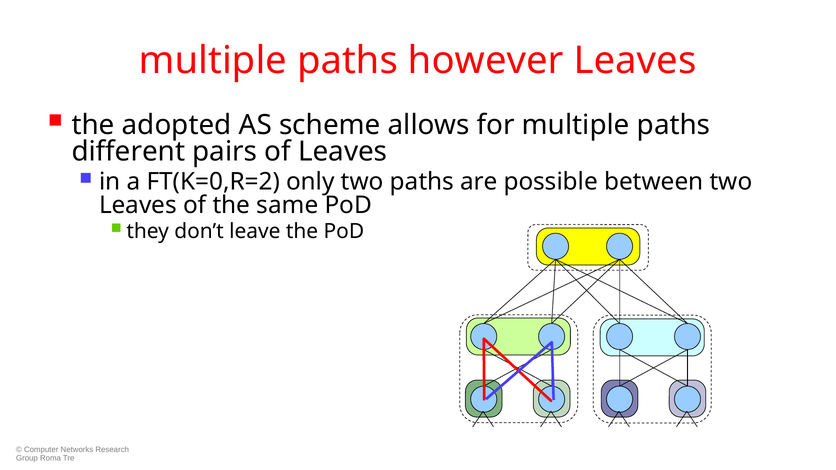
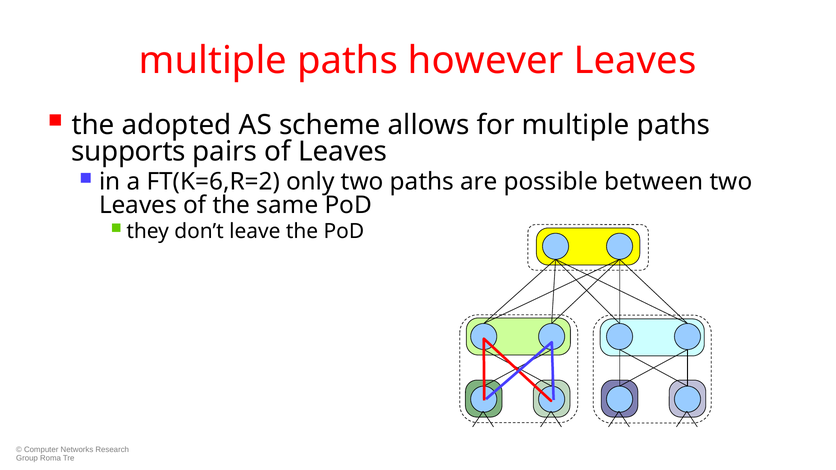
different: different -> supports
FT(K=0,R=2: FT(K=0,R=2 -> FT(K=6,R=2
